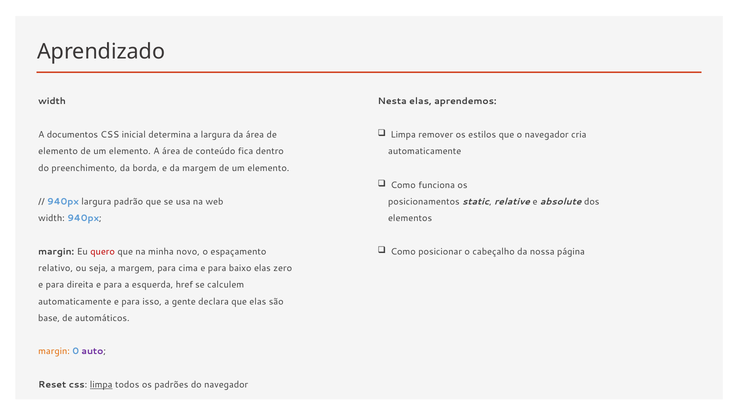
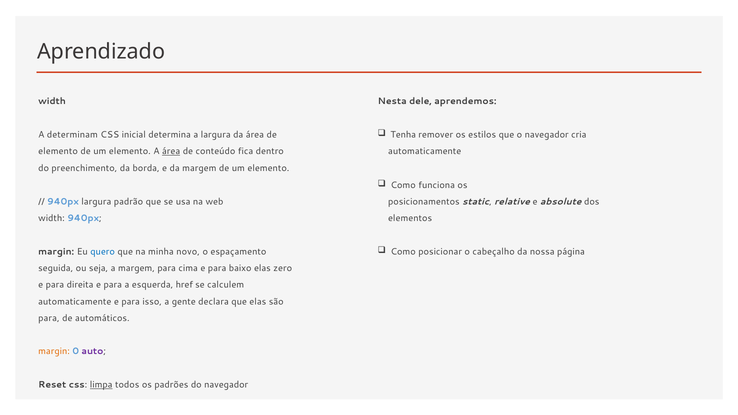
Nesta elas: elas -> dele
Limpa at (403, 135): Limpa -> Tenha
documentos: documentos -> determinam
área at (171, 152) underline: none -> present
quero colour: red -> blue
relativo: relativo -> seguida
base at (49, 318): base -> para
